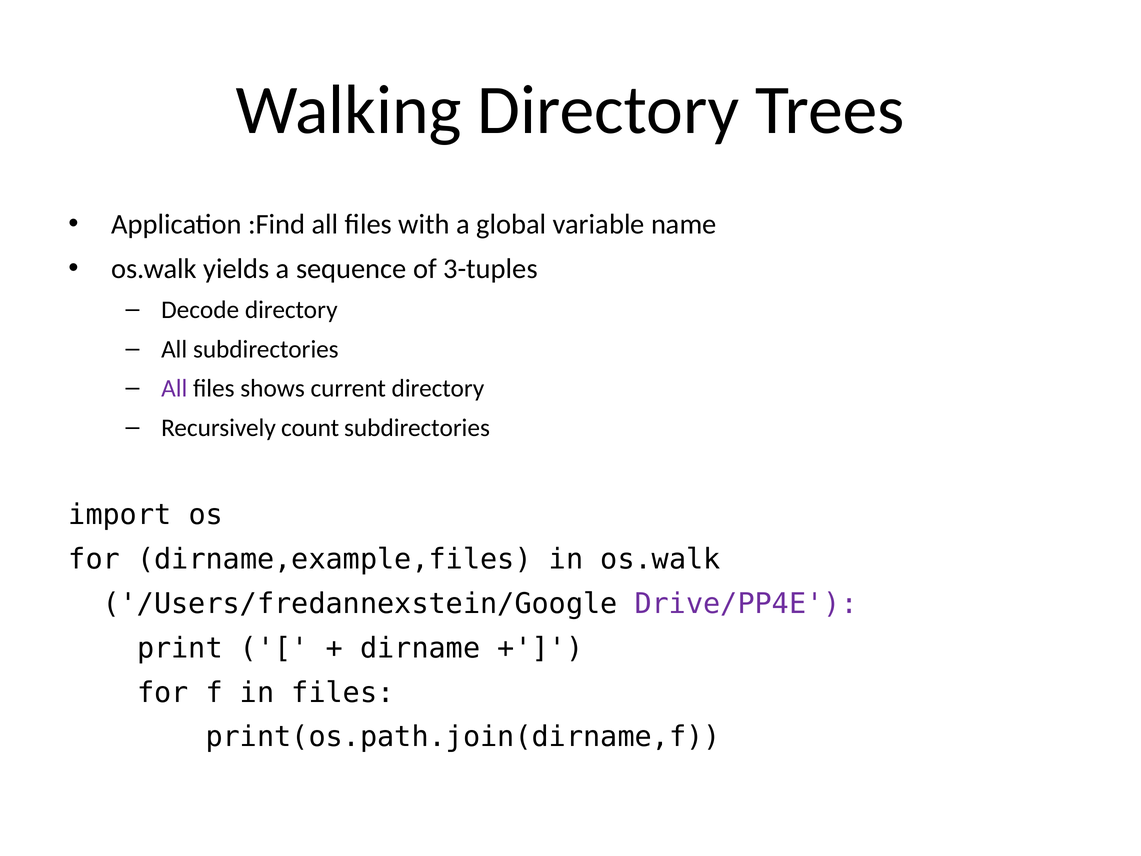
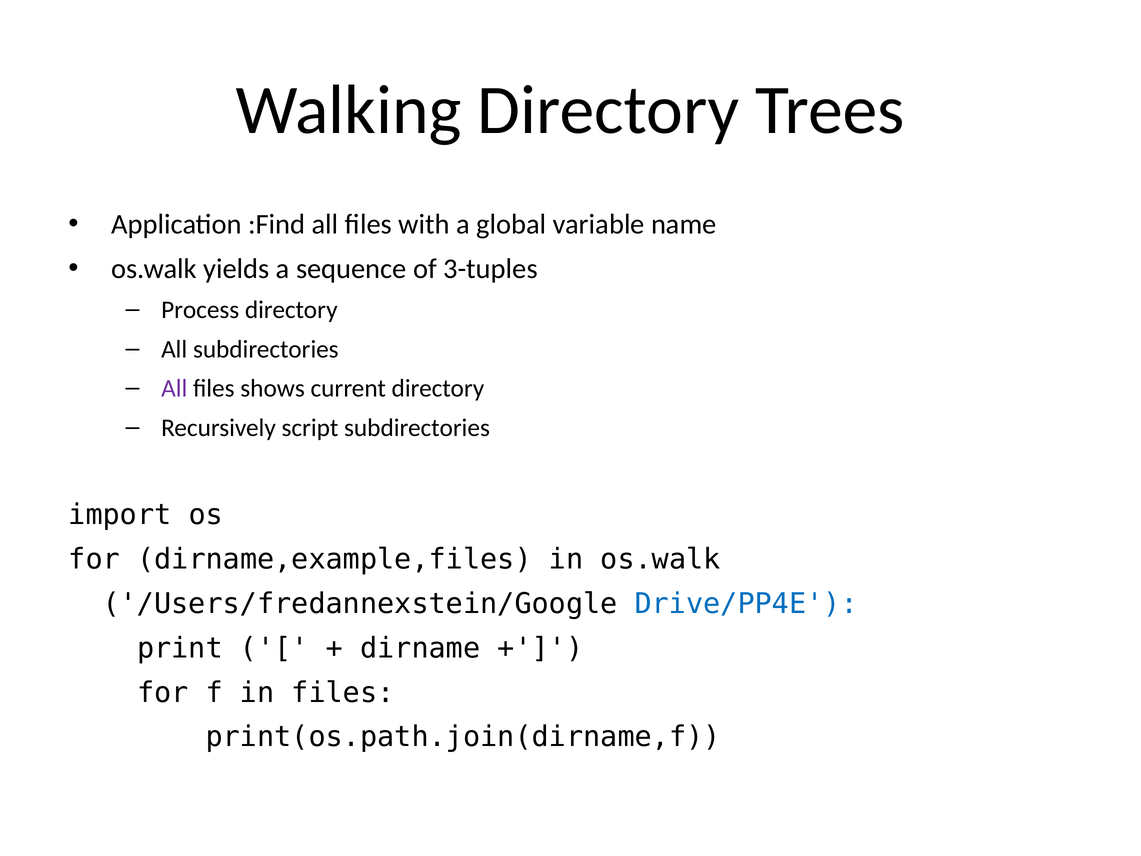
Decode: Decode -> Process
count: count -> script
Drive/PP4E colour: purple -> blue
